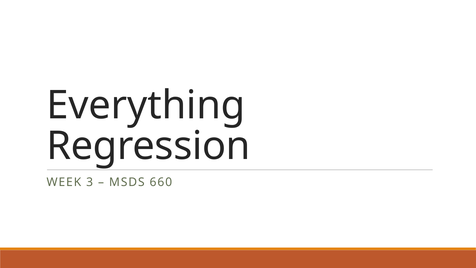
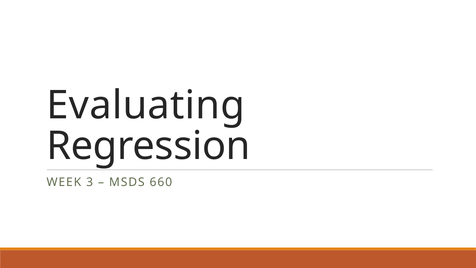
Everything: Everything -> Evaluating
